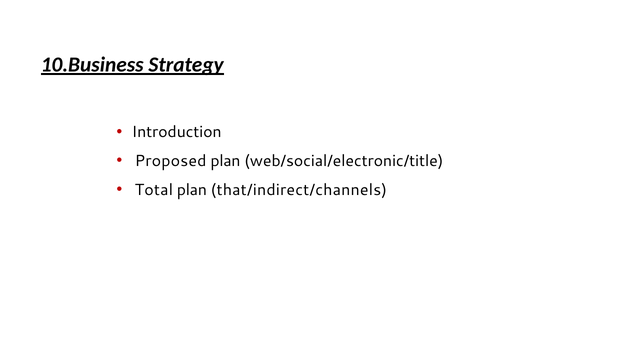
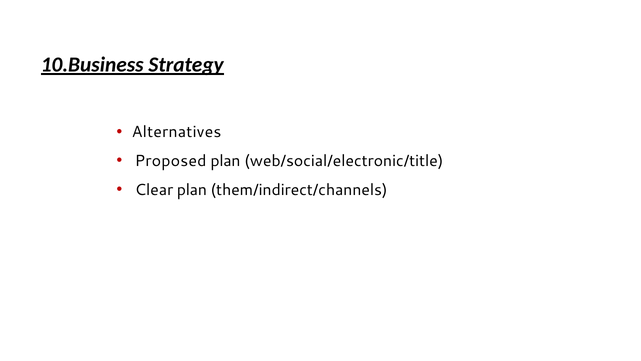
Introduction: Introduction -> Alternatives
Total: Total -> Clear
that/indirect/channels: that/indirect/channels -> them/indirect/channels
